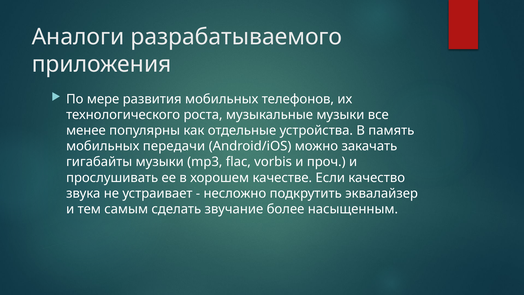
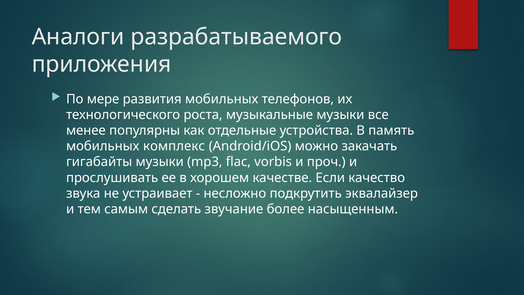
передачи: передачи -> комплекс
